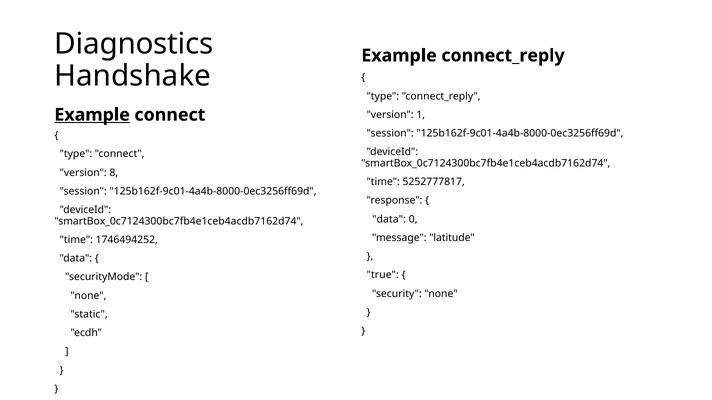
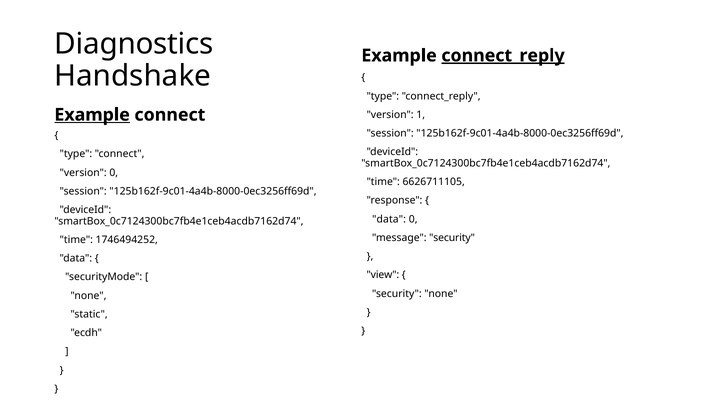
connect_reply at (503, 56) underline: none -> present
version 8: 8 -> 0
5252777817: 5252777817 -> 6626711105
message latitude: latitude -> security
true: true -> view
